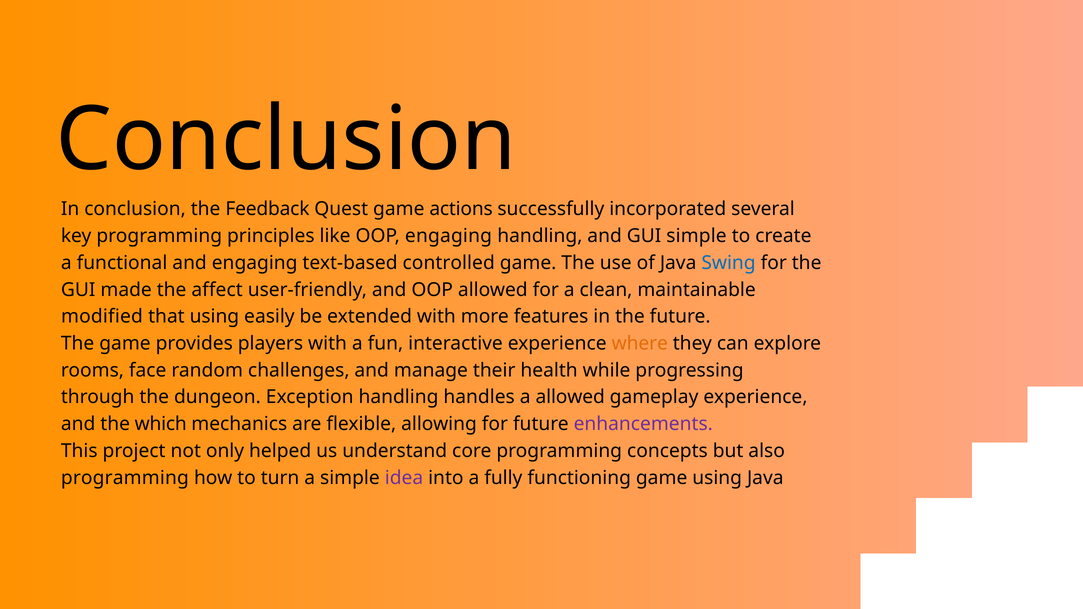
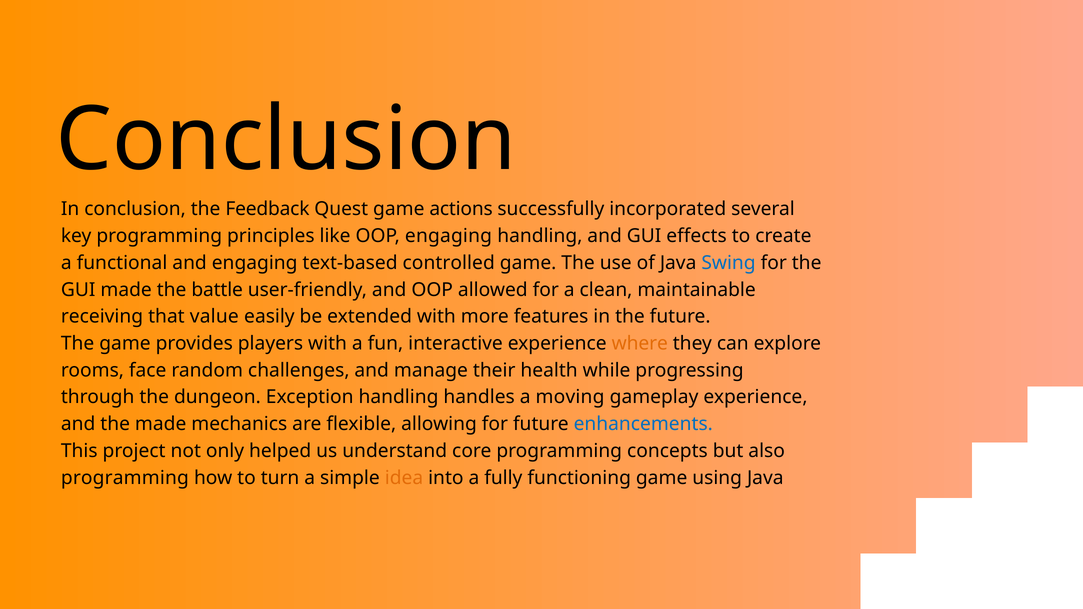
GUI simple: simple -> effects
affect: affect -> battle
modified: modified -> receiving
that using: using -> value
a allowed: allowed -> moving
the which: which -> made
enhancements colour: purple -> blue
idea colour: purple -> orange
